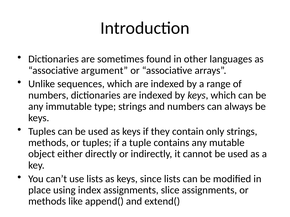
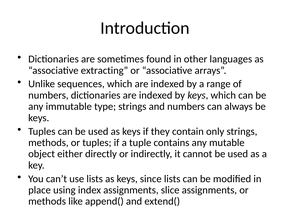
argument: argument -> extracting
